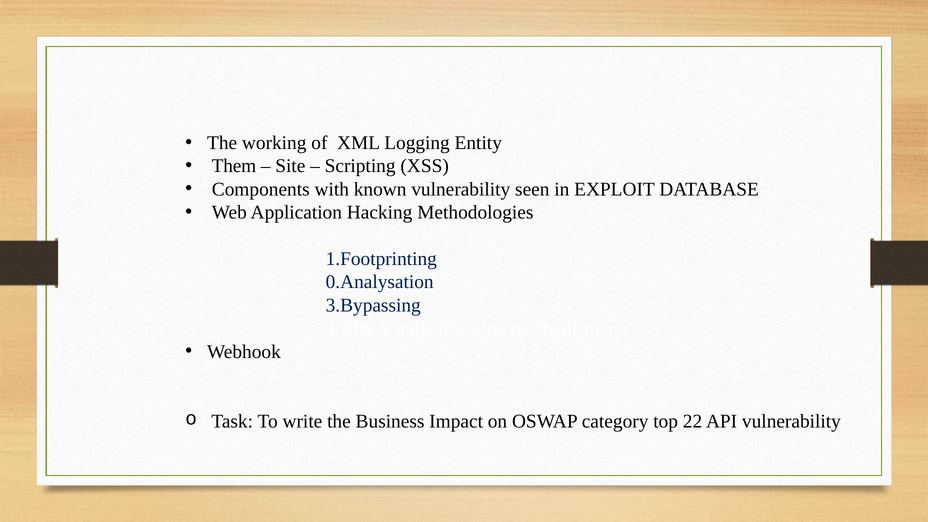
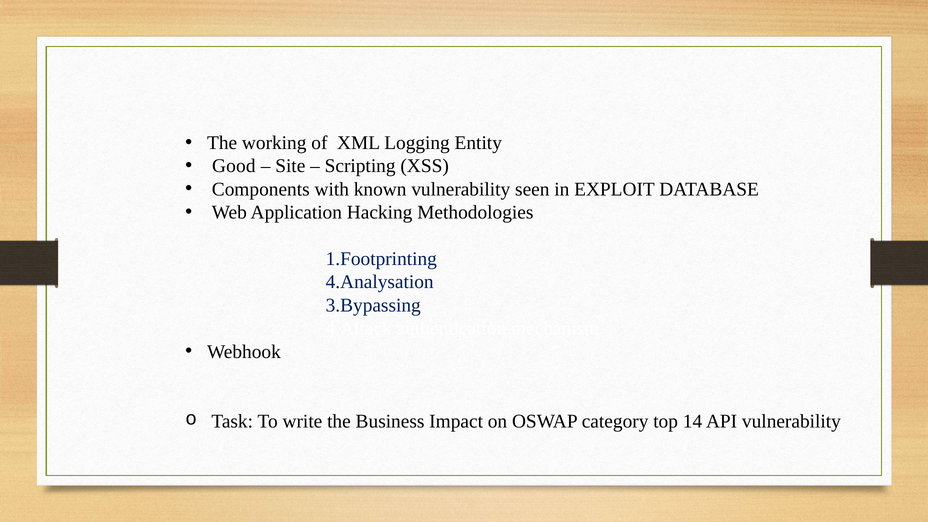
Them: Them -> Good
0.Analysation: 0.Analysation -> 4.Analysation
22: 22 -> 14
